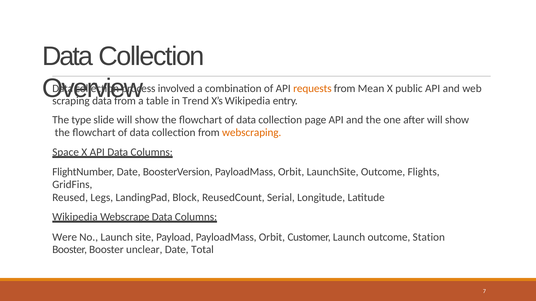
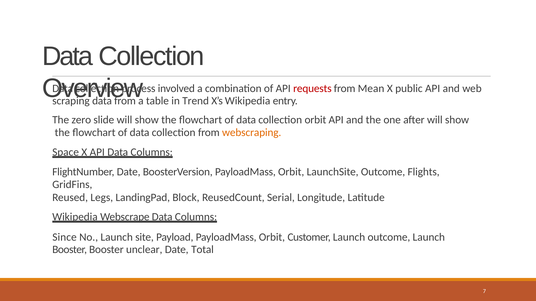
requests colour: orange -> red
type: type -> zero
collection page: page -> orbit
Were: Were -> Since
outcome Station: Station -> Launch
